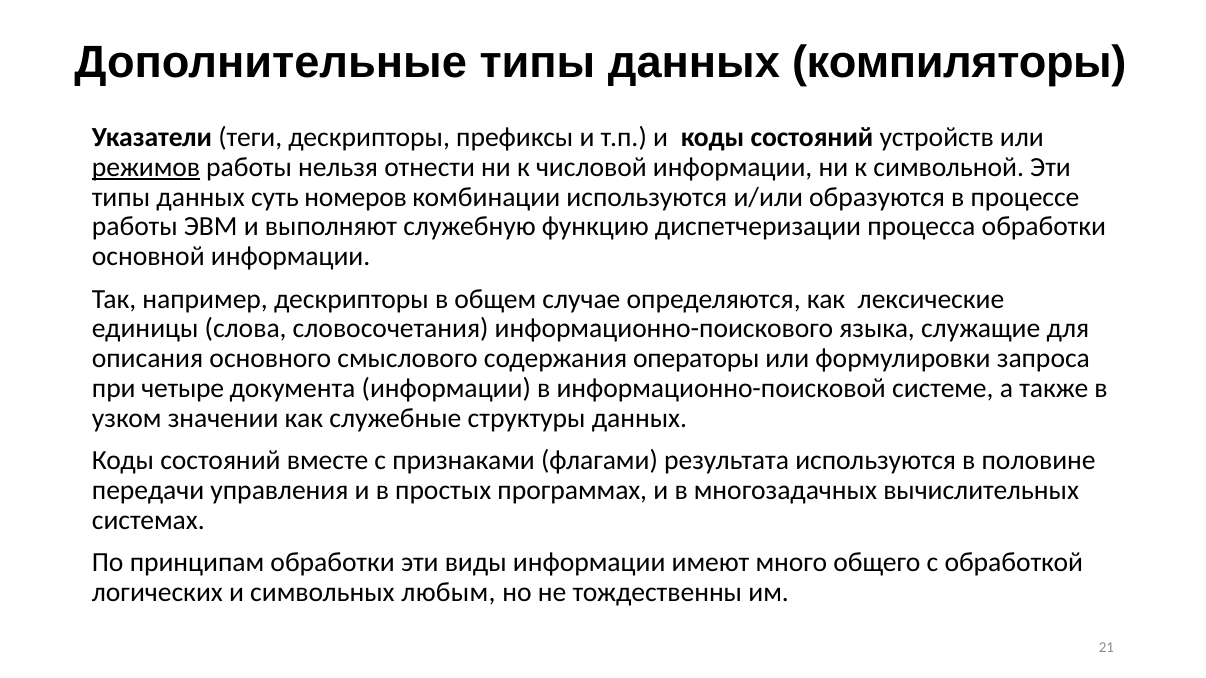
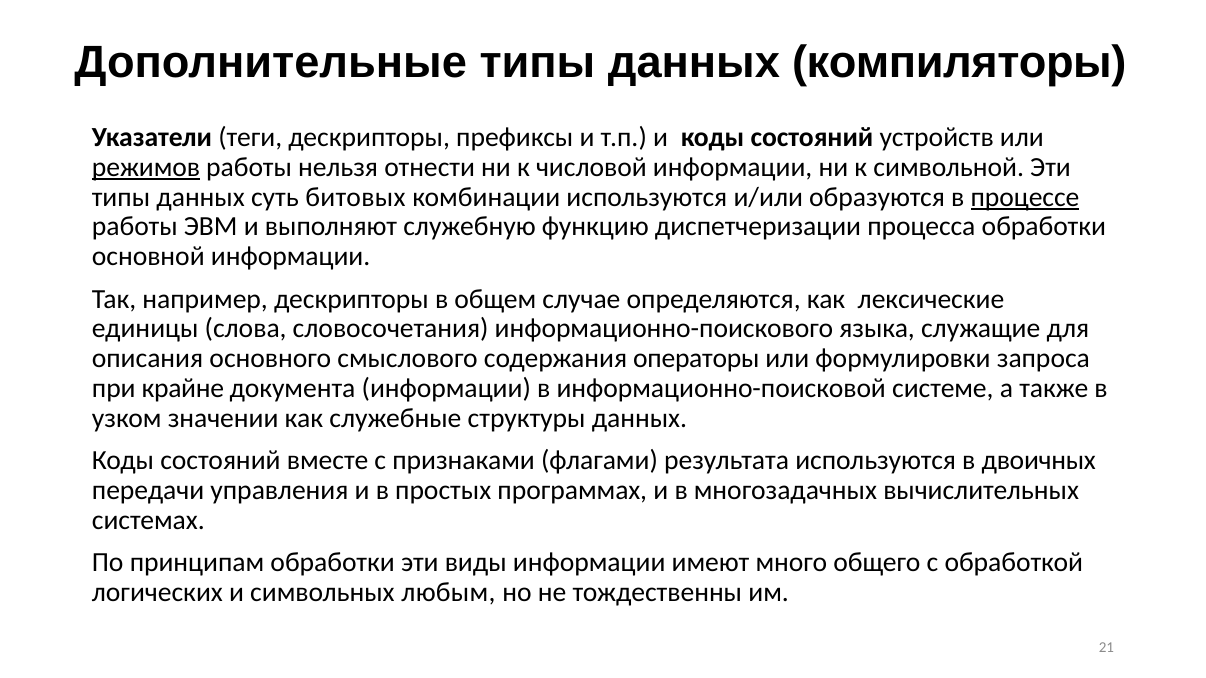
номеров: номеров -> битовых
процессе underline: none -> present
четыре: четыре -> крайне
половине: половине -> двоичных
